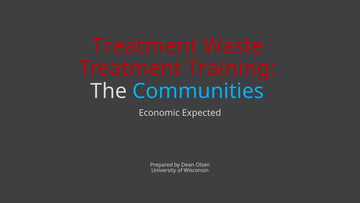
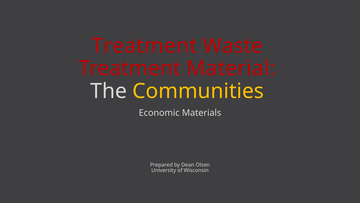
Training: Training -> Material
Communities colour: light blue -> yellow
Expected: Expected -> Materials
